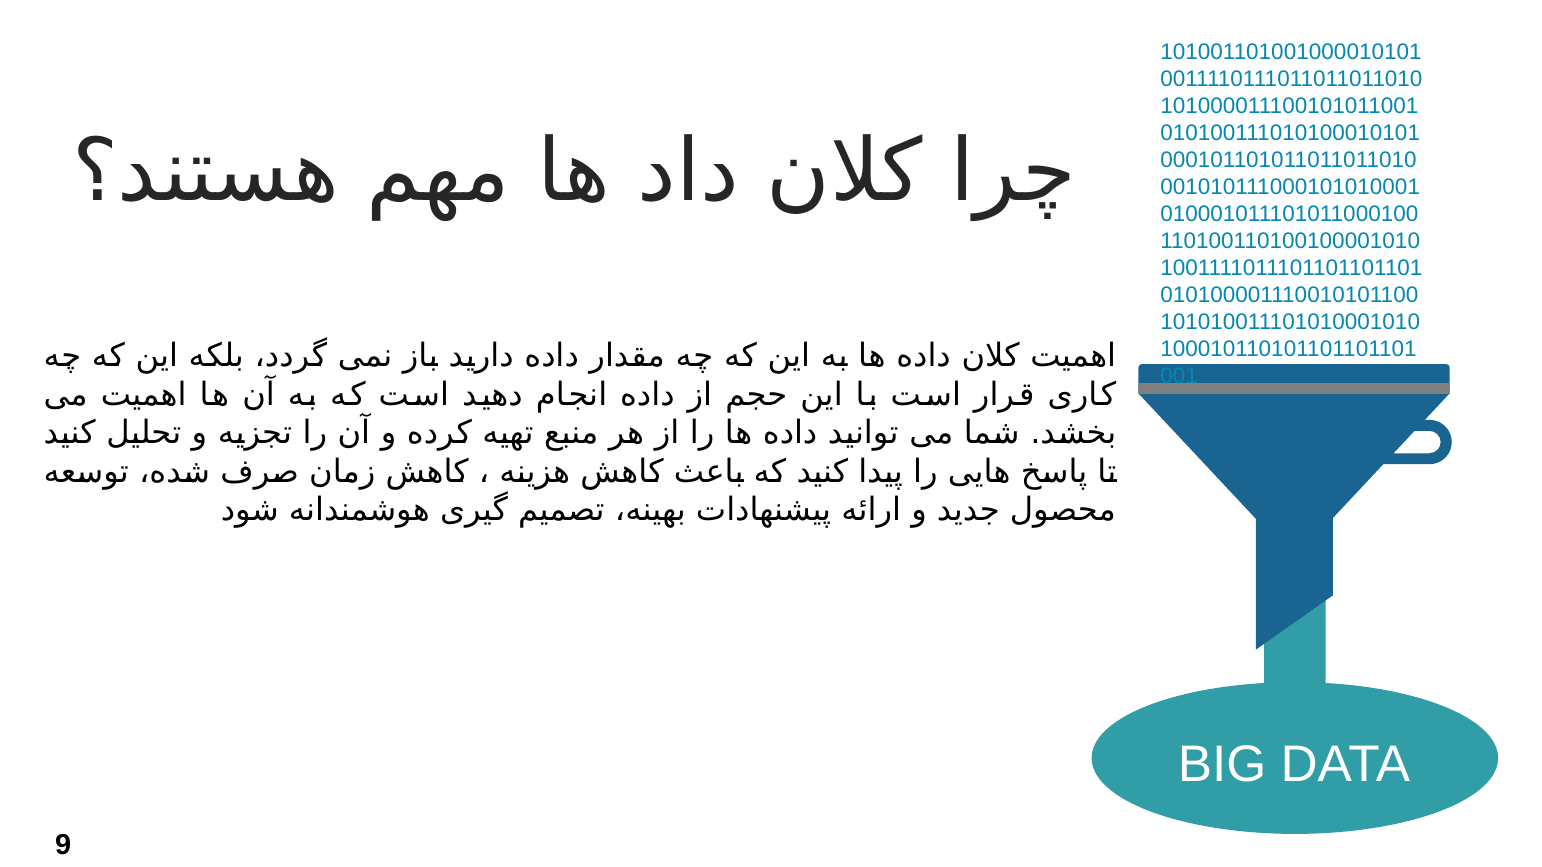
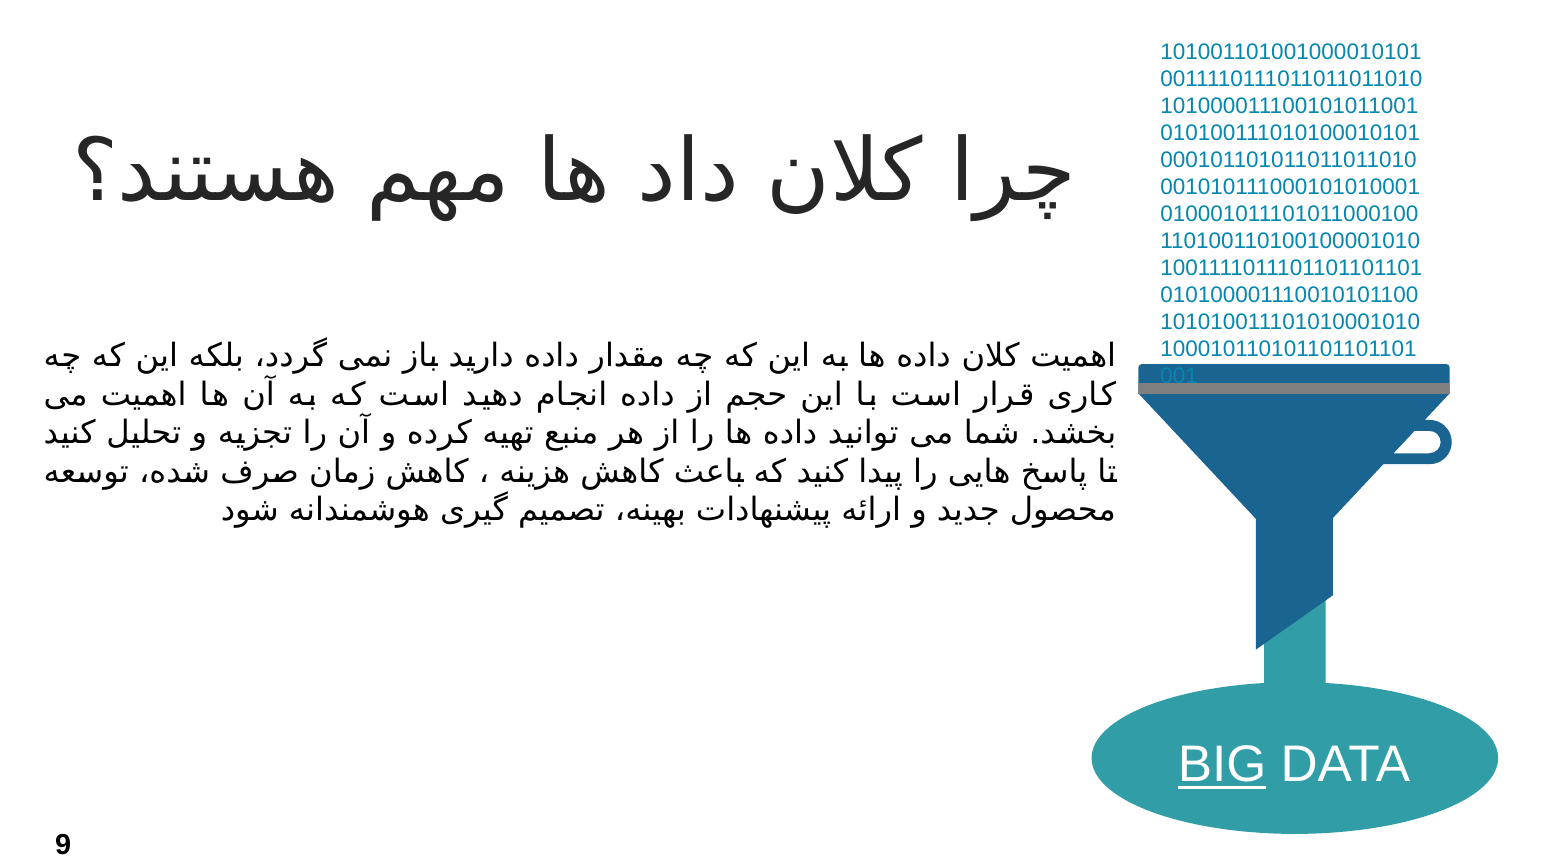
BIG underline: none -> present
